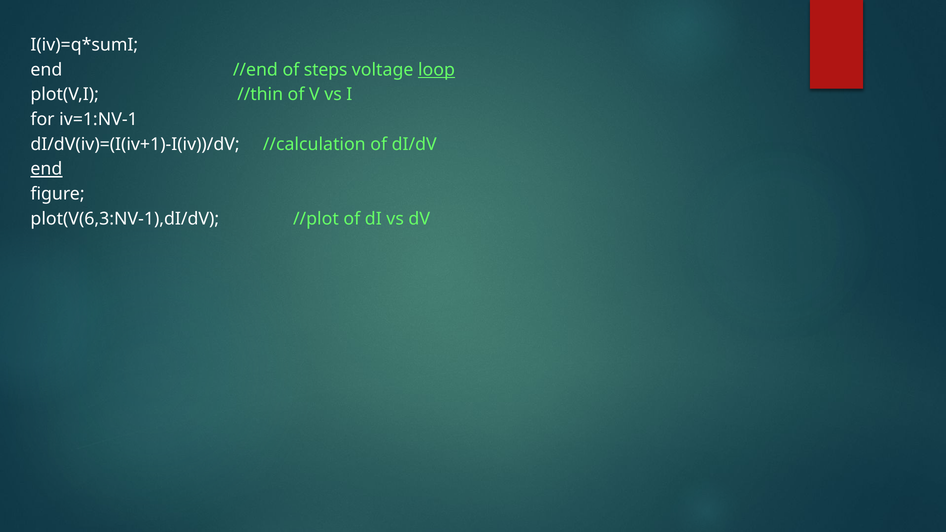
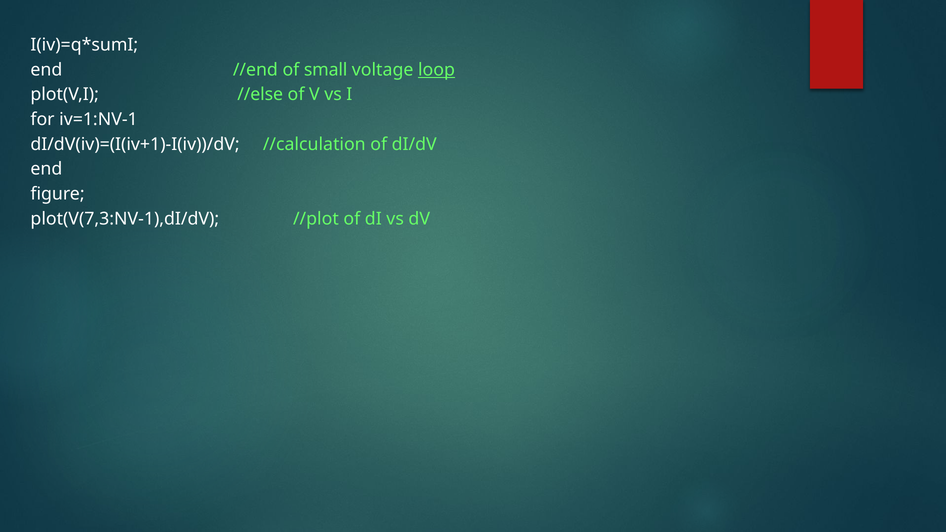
steps: steps -> small
//thin: //thin -> //else
end at (46, 169) underline: present -> none
plot(V(6,3:NV-1),dI/dV: plot(V(6,3:NV-1),dI/dV -> plot(V(7,3:NV-1),dI/dV
